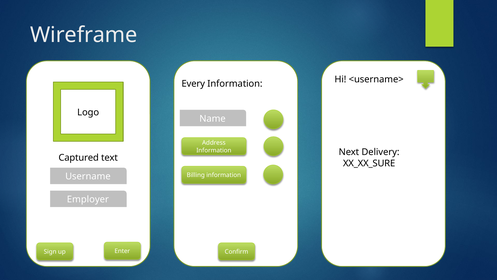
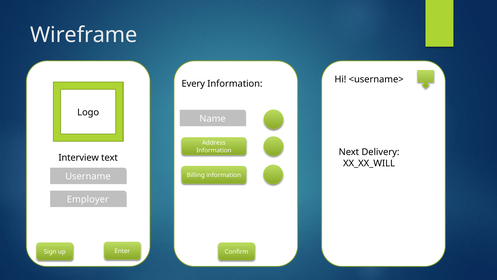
Captured: Captured -> Interview
XX_XX_SURE: XX_XX_SURE -> XX_XX_WILL
